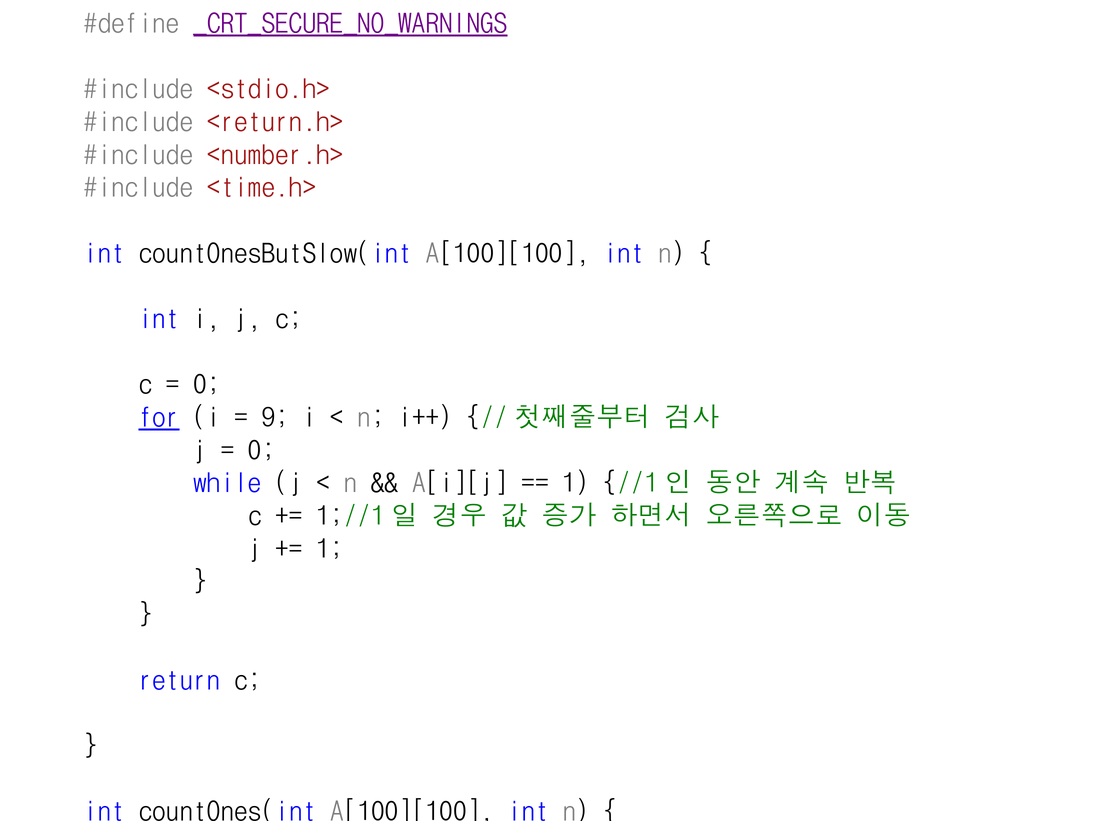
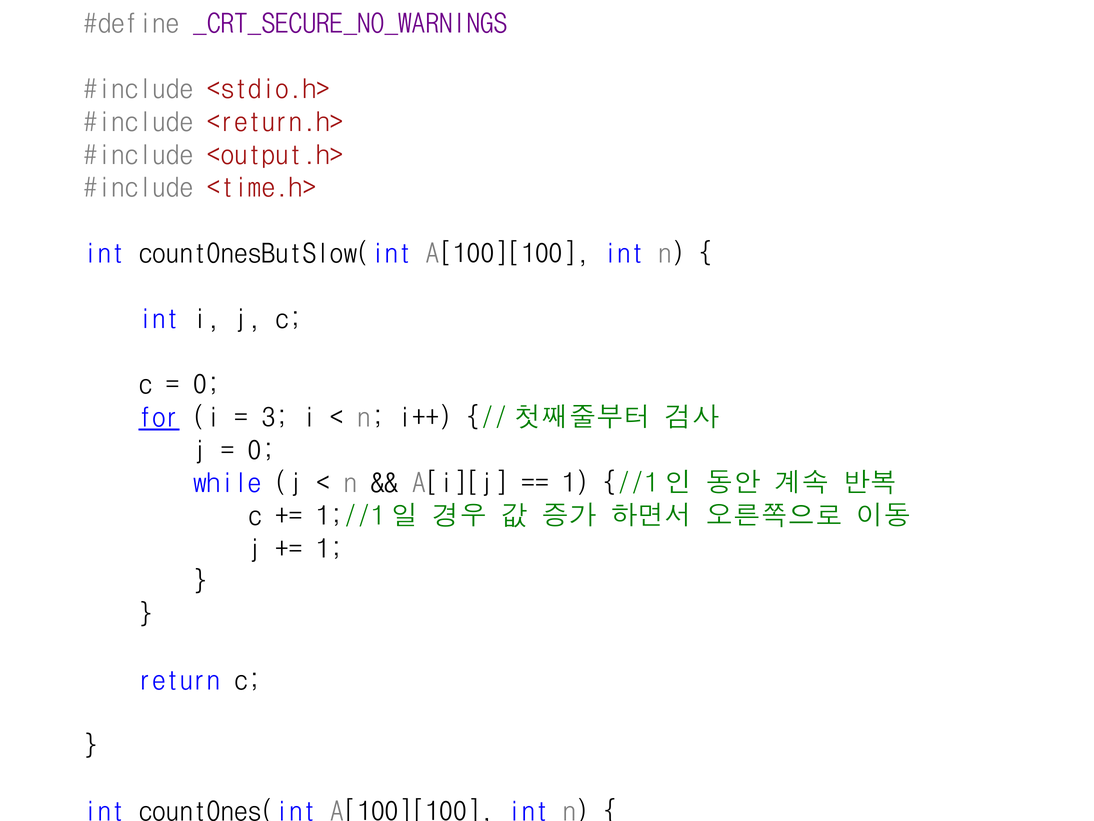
_CRT_SECURE_NO_WARNINGS underline: present -> none
<number.h>: <number.h> -> <output.h>
9: 9 -> 3
